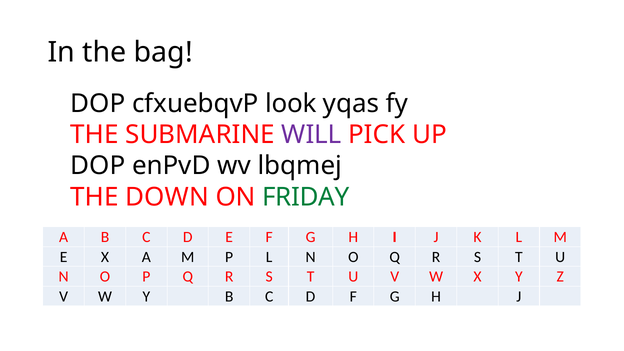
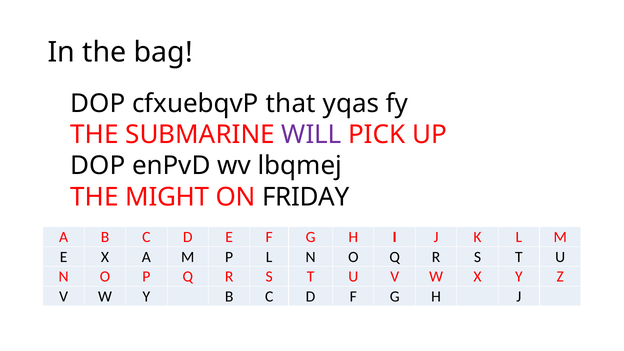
look: look -> that
DOWN: DOWN -> MIGHT
FRIDAY colour: green -> black
